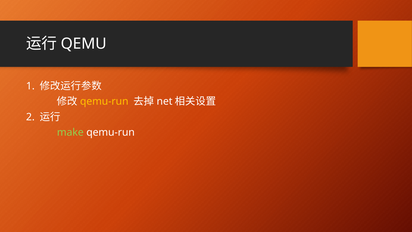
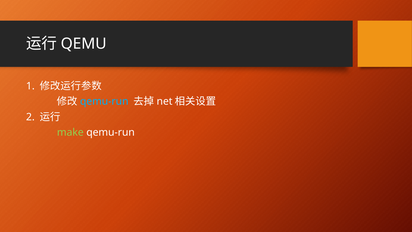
qemu-run at (104, 101) colour: yellow -> light blue
